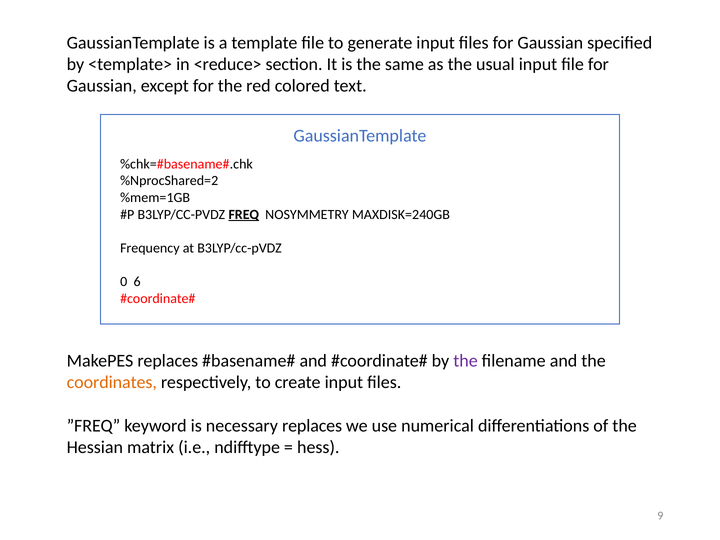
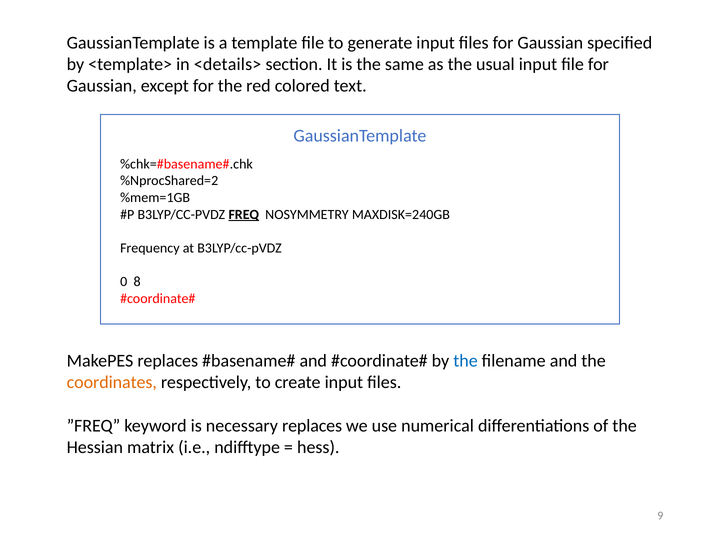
<reduce>: <reduce> -> <details>
6: 6 -> 8
the at (466, 361) colour: purple -> blue
